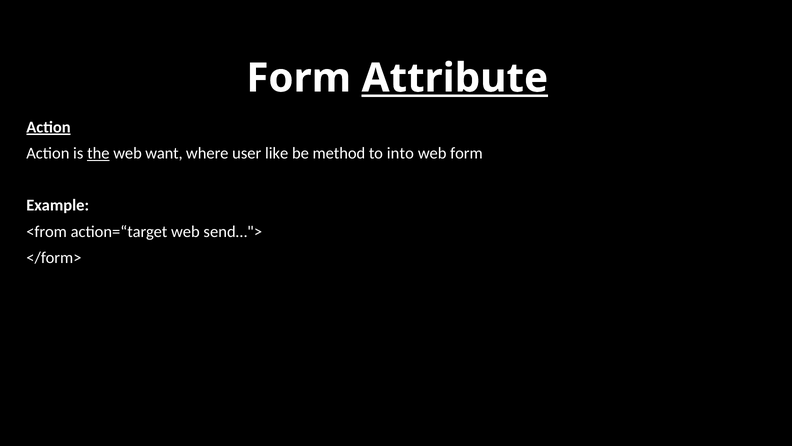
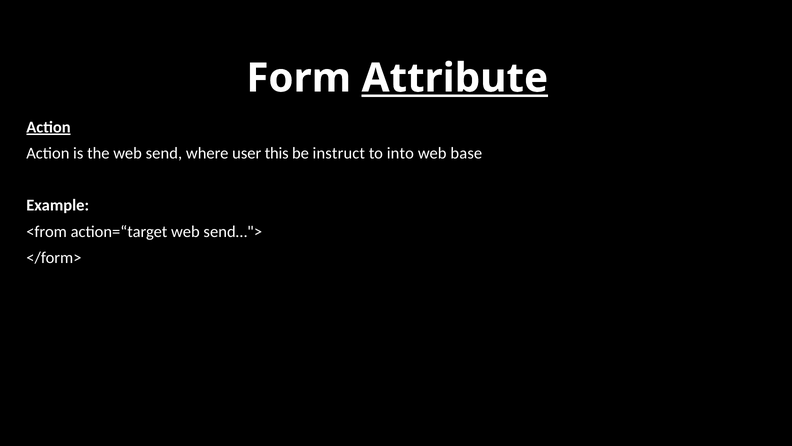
the underline: present -> none
want: want -> send
like: like -> this
method: method -> instruct
web form: form -> base
